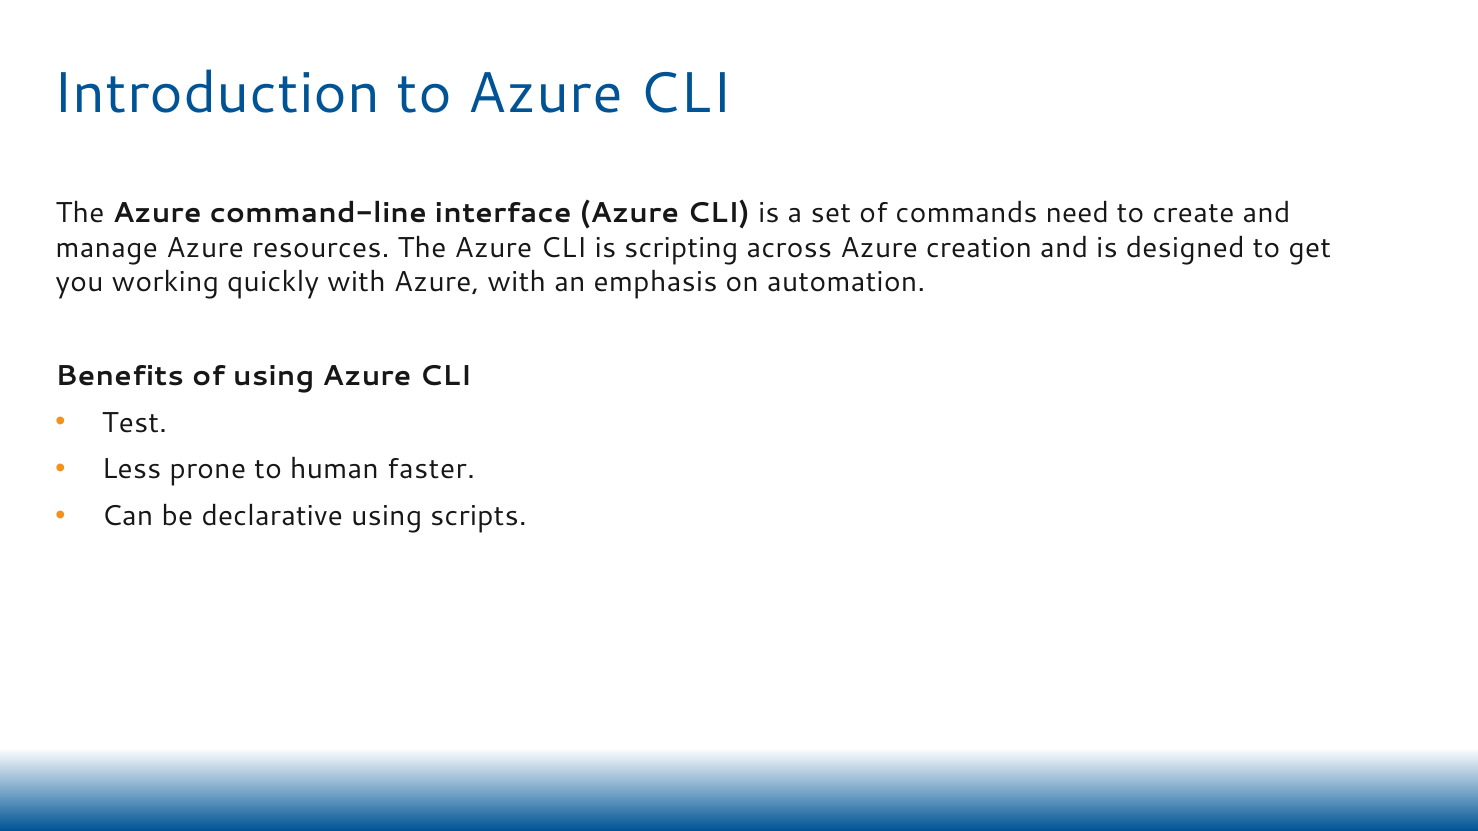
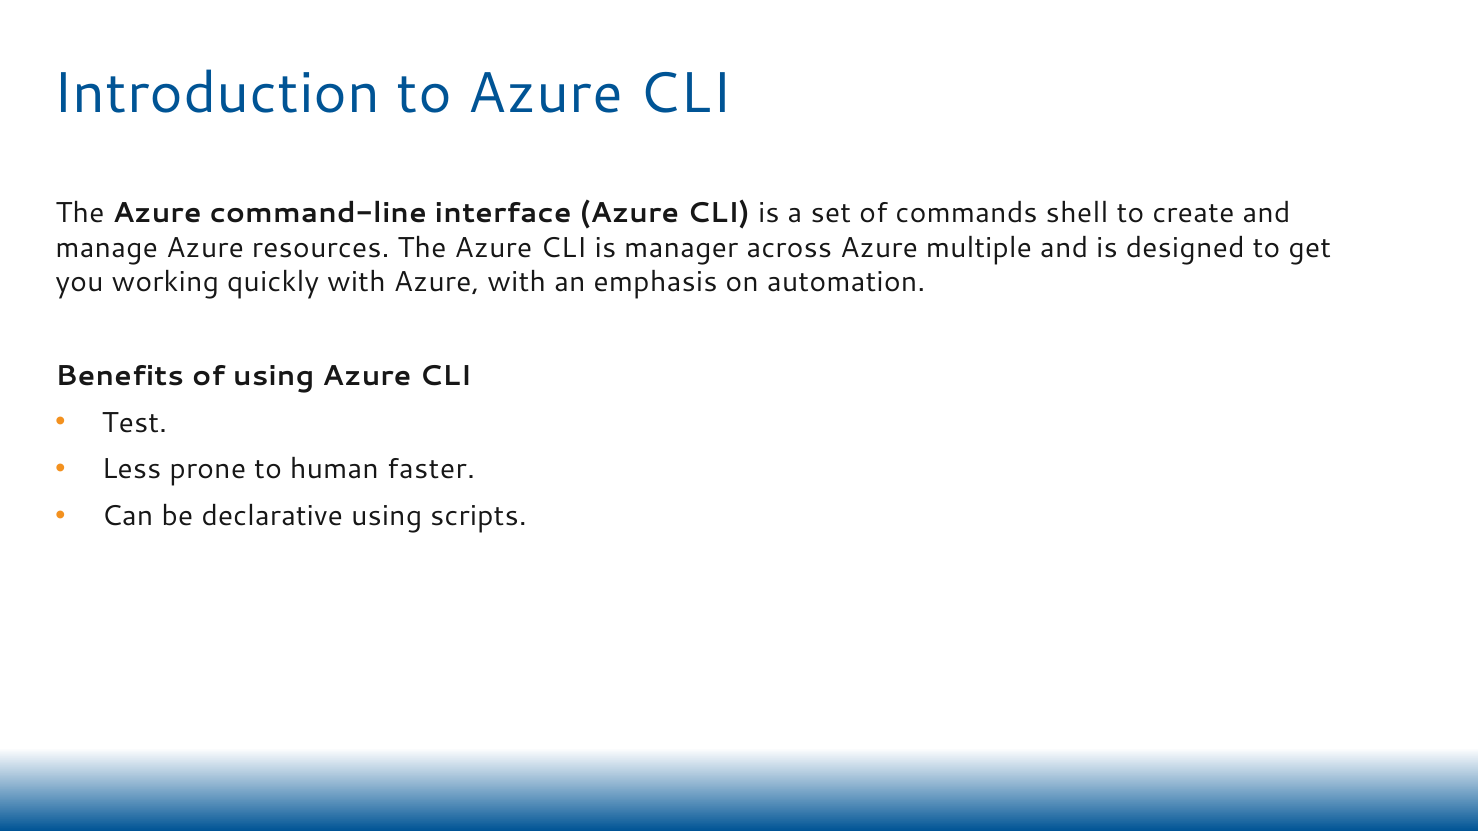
need: need -> shell
scripting: scripting -> manager
creation: creation -> multiple
